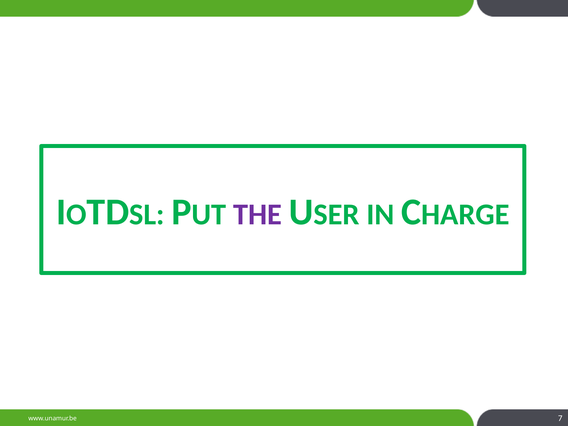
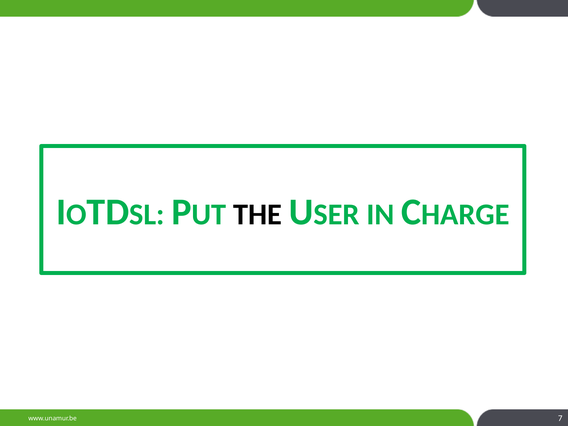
THE colour: purple -> black
